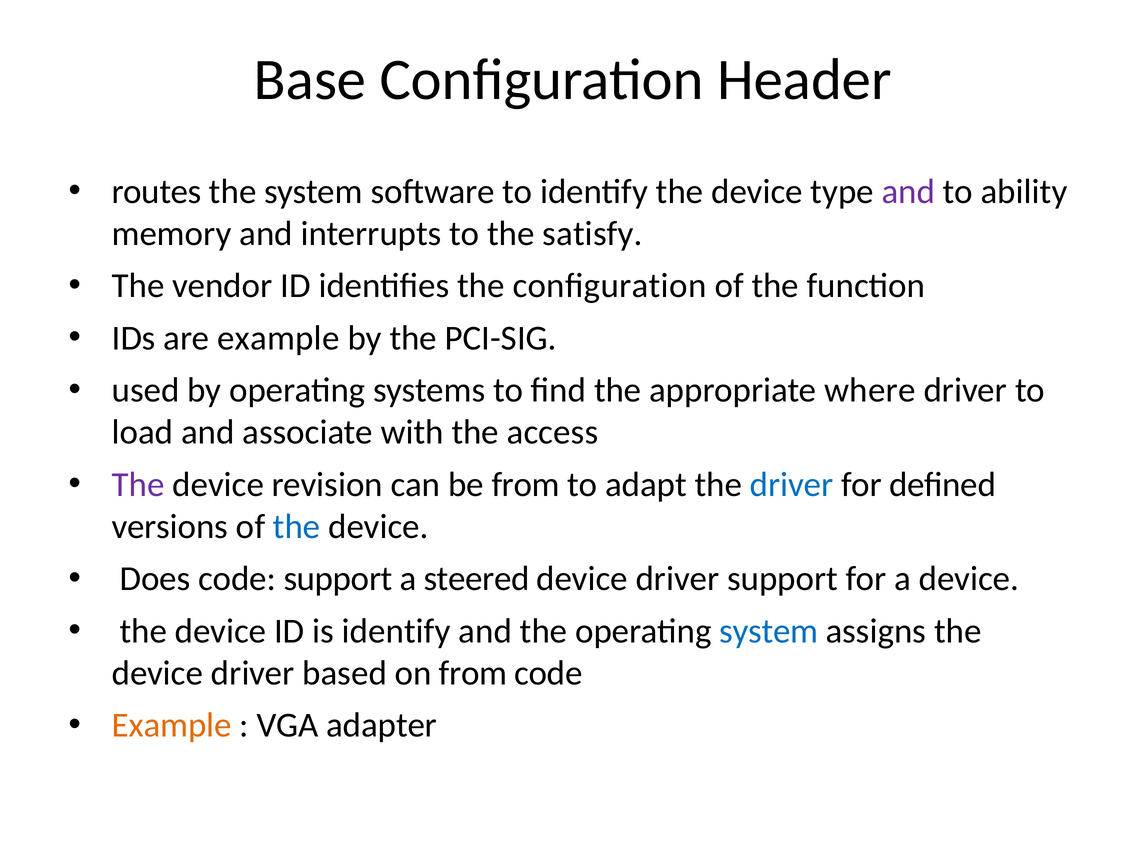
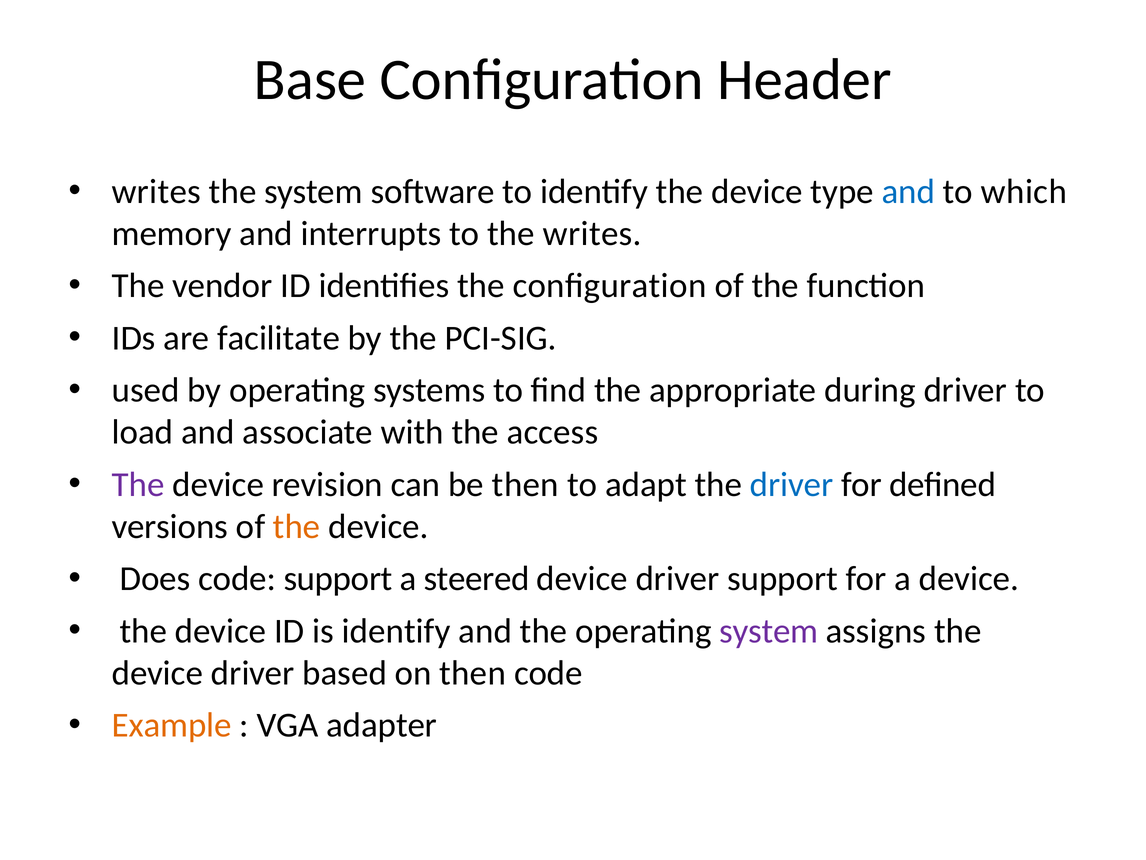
routes at (157, 192): routes -> writes
and at (908, 192) colour: purple -> blue
ability: ability -> which
the satisfy: satisfy -> writes
are example: example -> facilitate
where: where -> during
be from: from -> then
the at (297, 526) colour: blue -> orange
system at (769, 631) colour: blue -> purple
on from: from -> then
